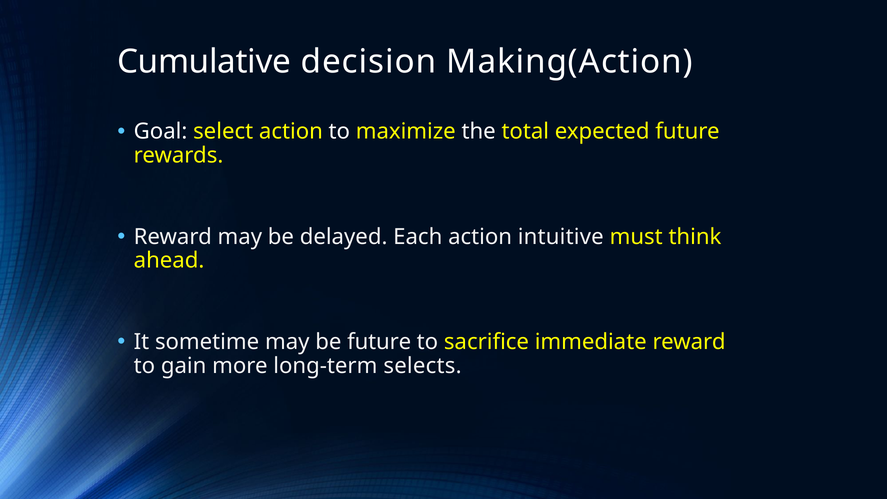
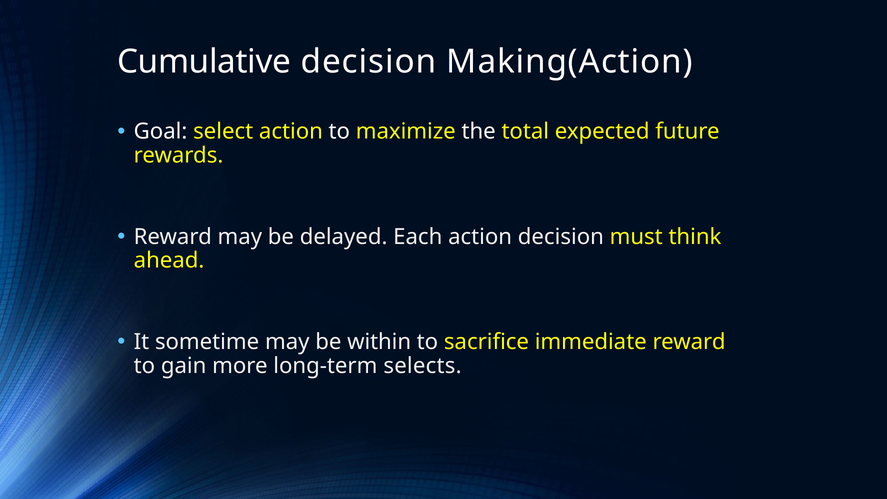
action intuitive: intuitive -> decision
be future: future -> within
